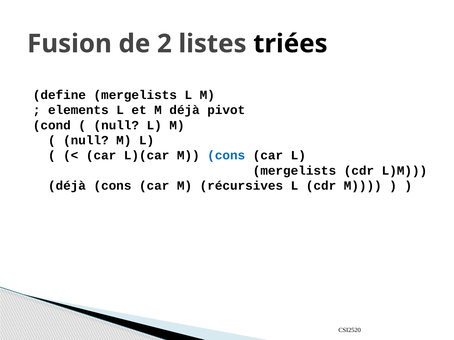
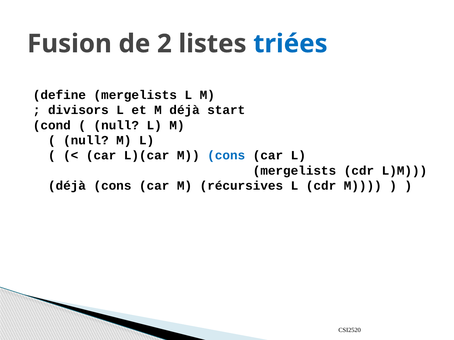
triées colour: black -> blue
elements: elements -> divisors
pivot: pivot -> start
